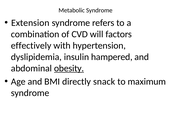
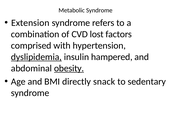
will: will -> lost
effectively: effectively -> comprised
dyslipidemia underline: none -> present
maximum: maximum -> sedentary
